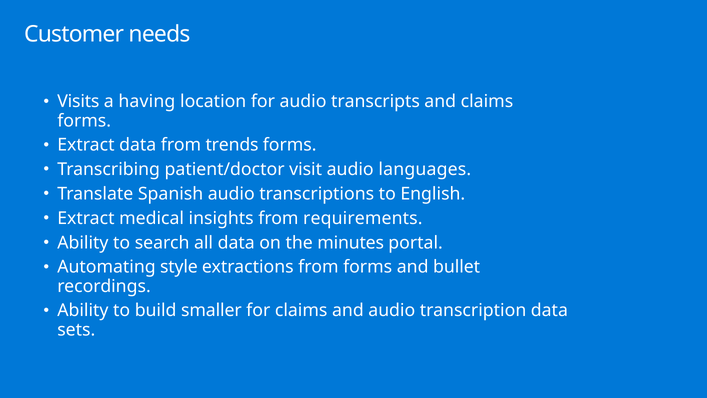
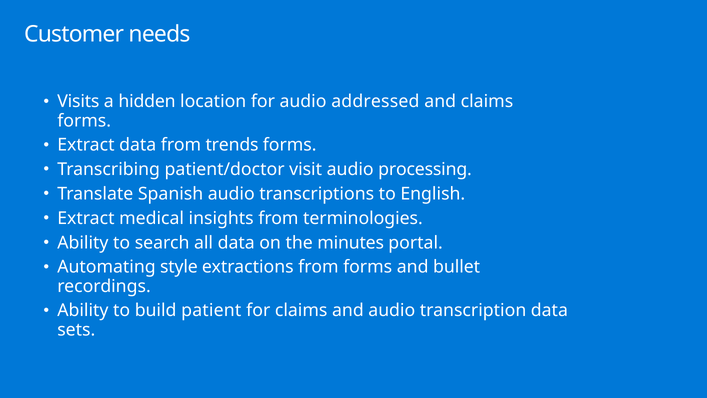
having: having -> hidden
transcripts: transcripts -> addressed
languages: languages -> processing
requirements: requirements -> terminologies
smaller: smaller -> patient
